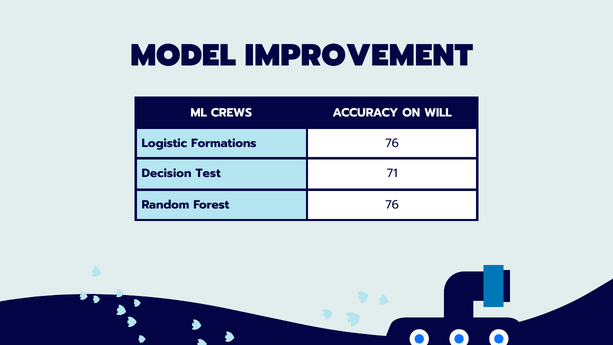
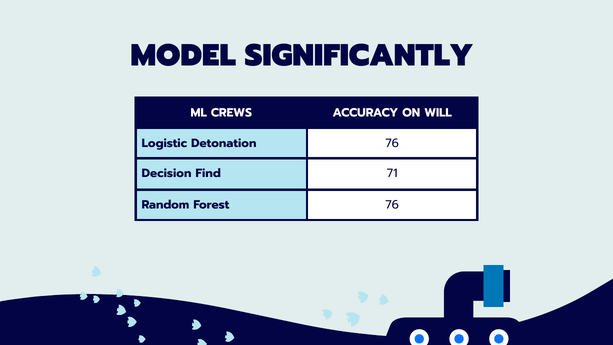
IMPROVEMENT: IMPROVEMENT -> SIGNIFICANTLY
Formations: Formations -> Detonation
Test: Test -> Find
